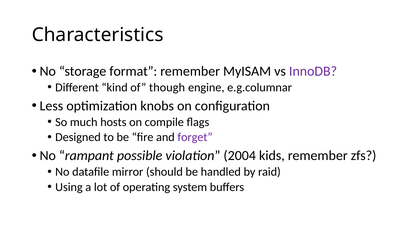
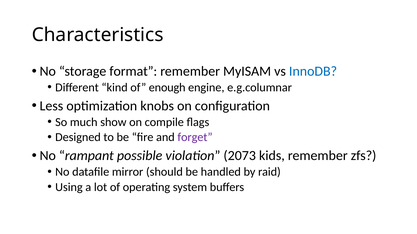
InnoDB colour: purple -> blue
though: though -> enough
hosts: hosts -> show
2004: 2004 -> 2073
